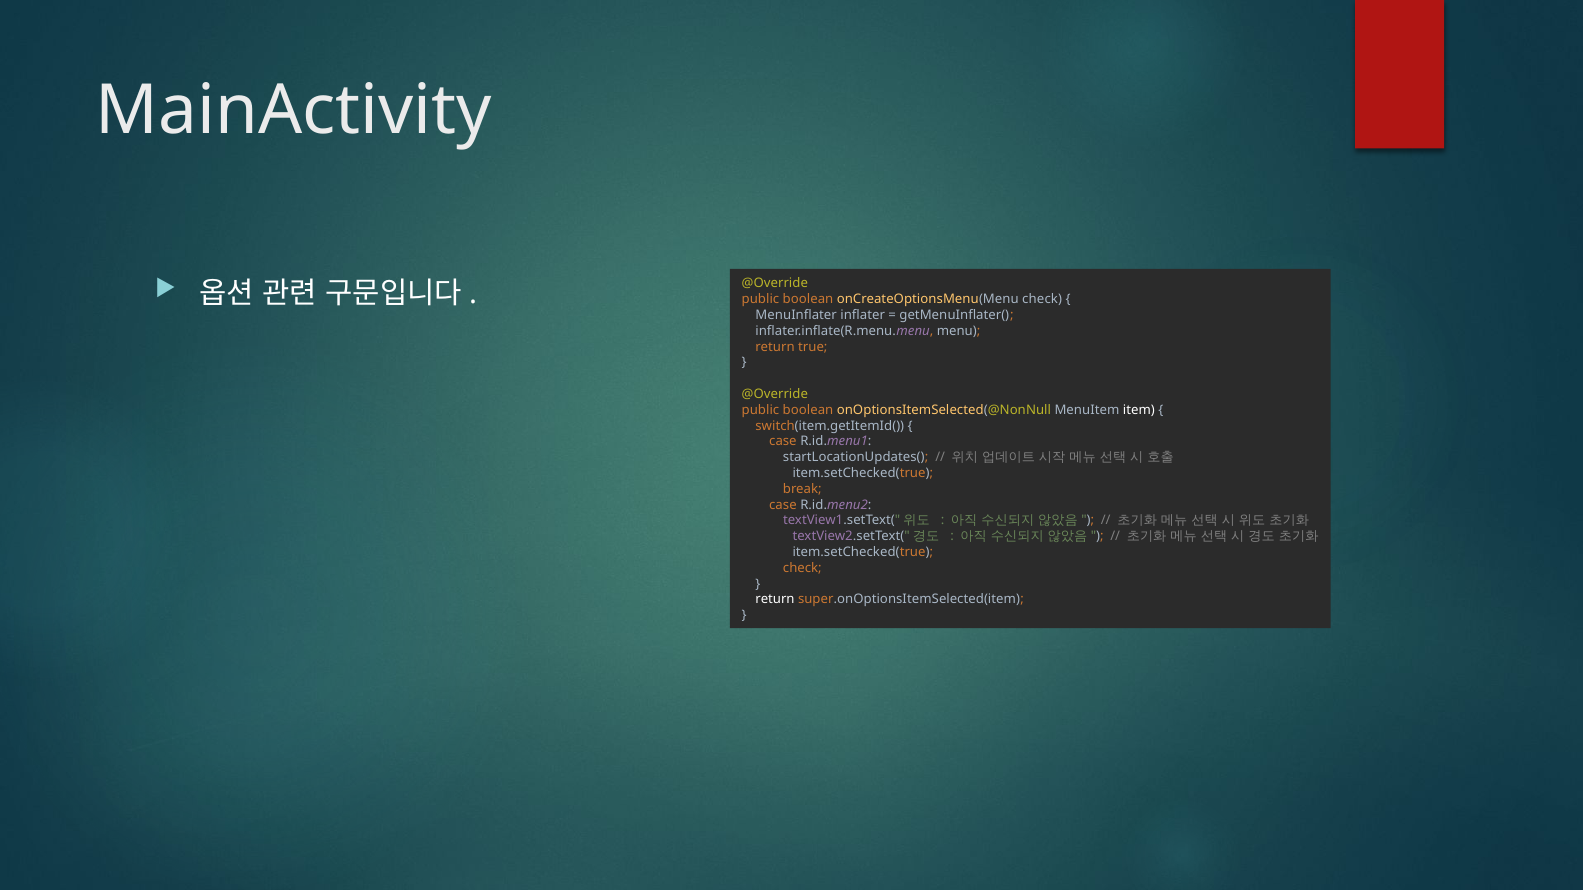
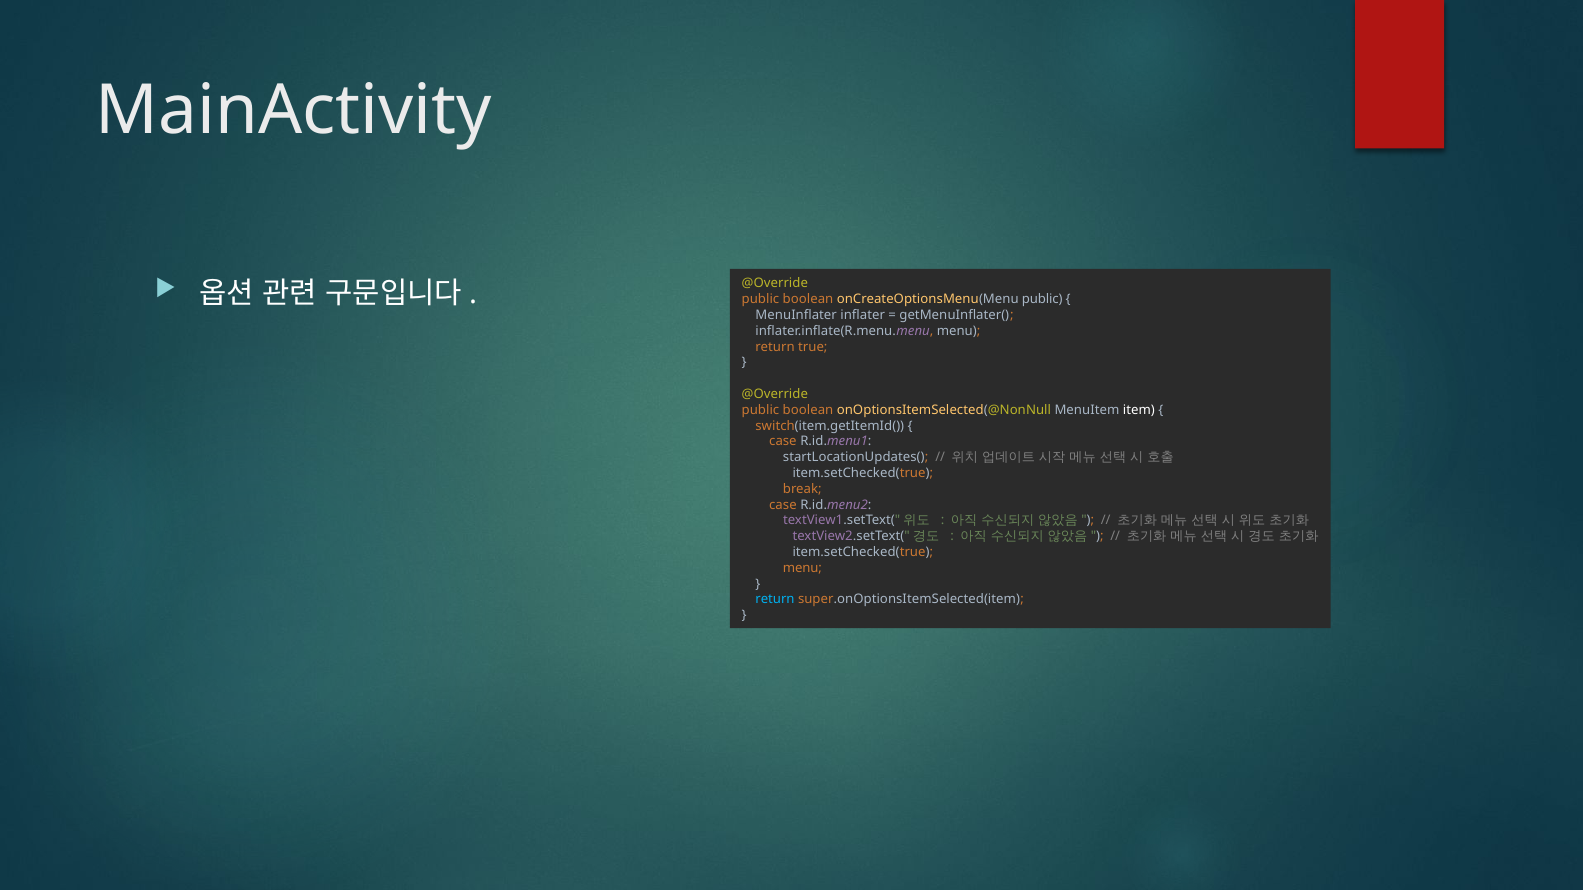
onCreateOptionsMenu(Menu check: check -> public
check at (802, 568): check -> menu
return at (775, 600) colour: white -> light blue
